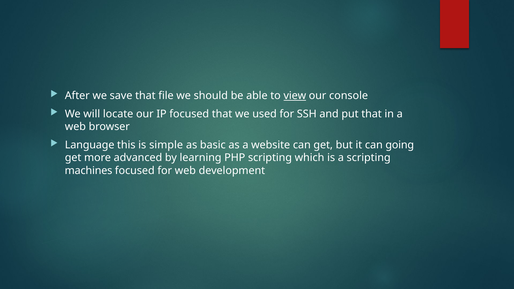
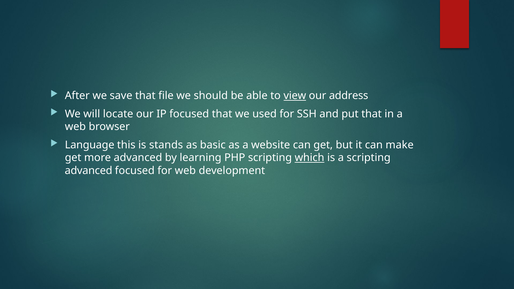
console: console -> address
simple: simple -> stands
going: going -> make
which underline: none -> present
machines at (89, 171): machines -> advanced
